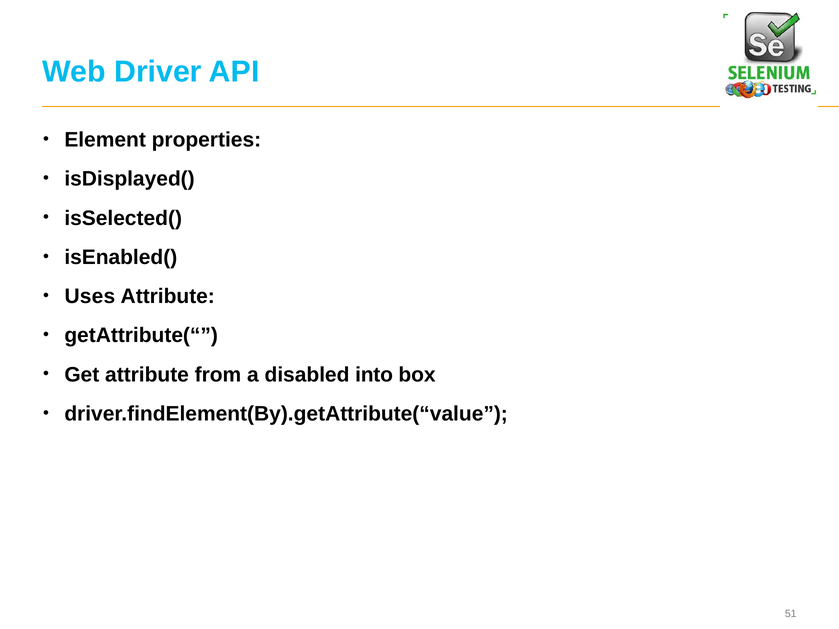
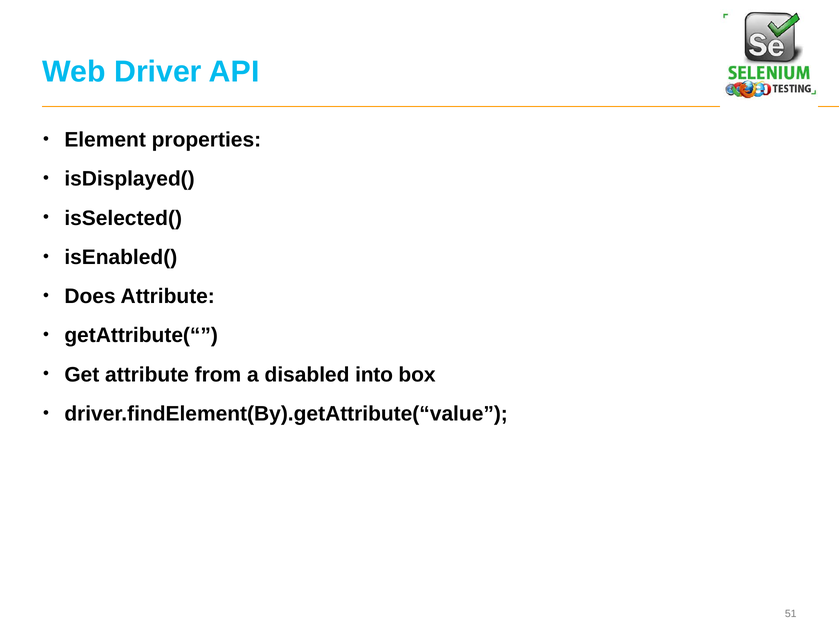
Uses: Uses -> Does
